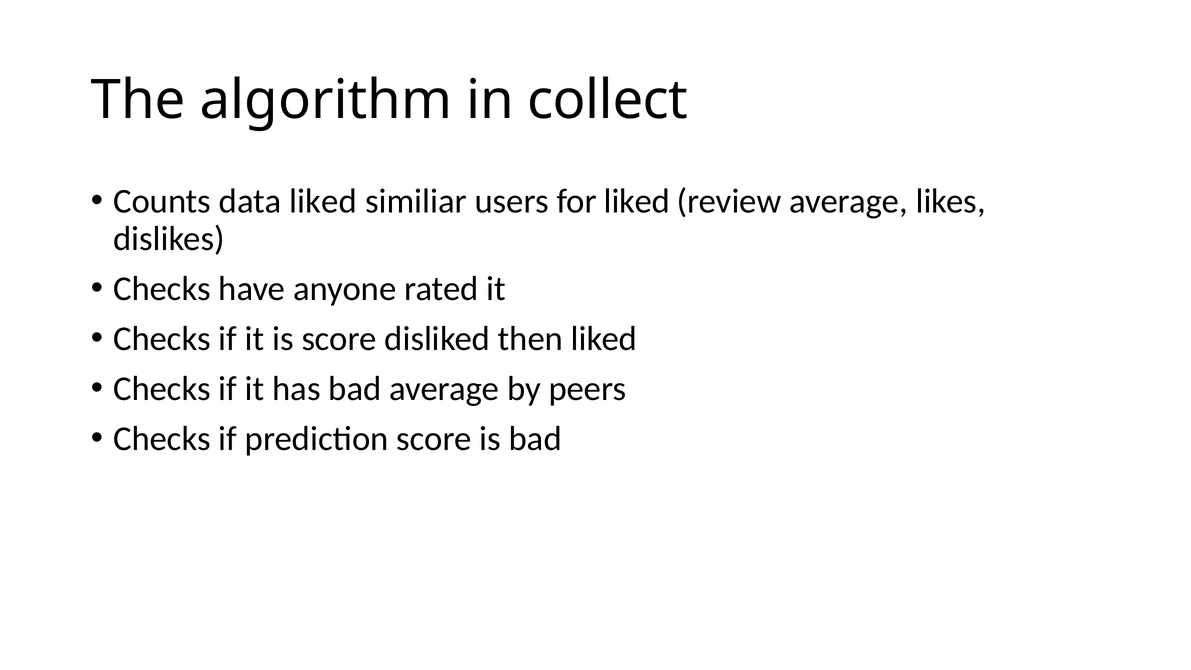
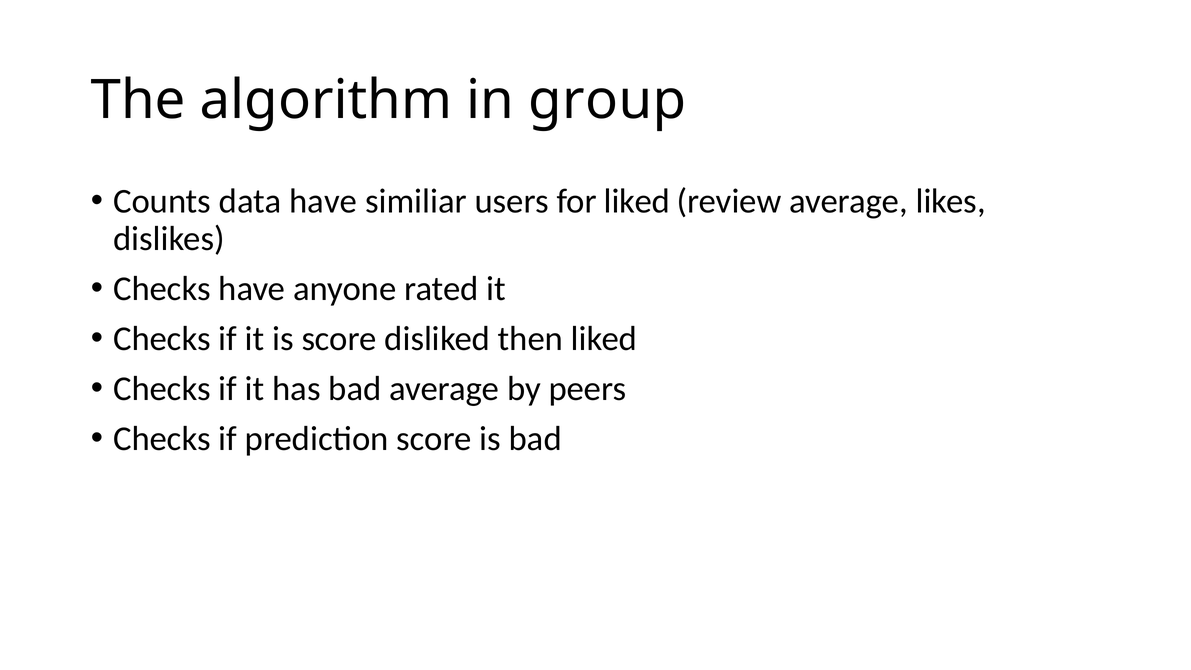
collect: collect -> group
data liked: liked -> have
